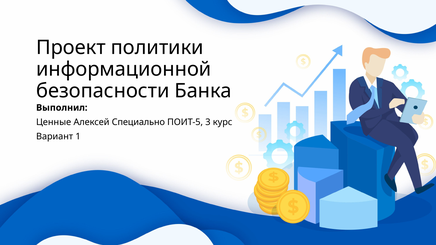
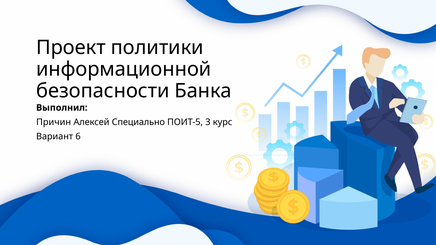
Ценные: Ценные -> Причин
1: 1 -> 6
